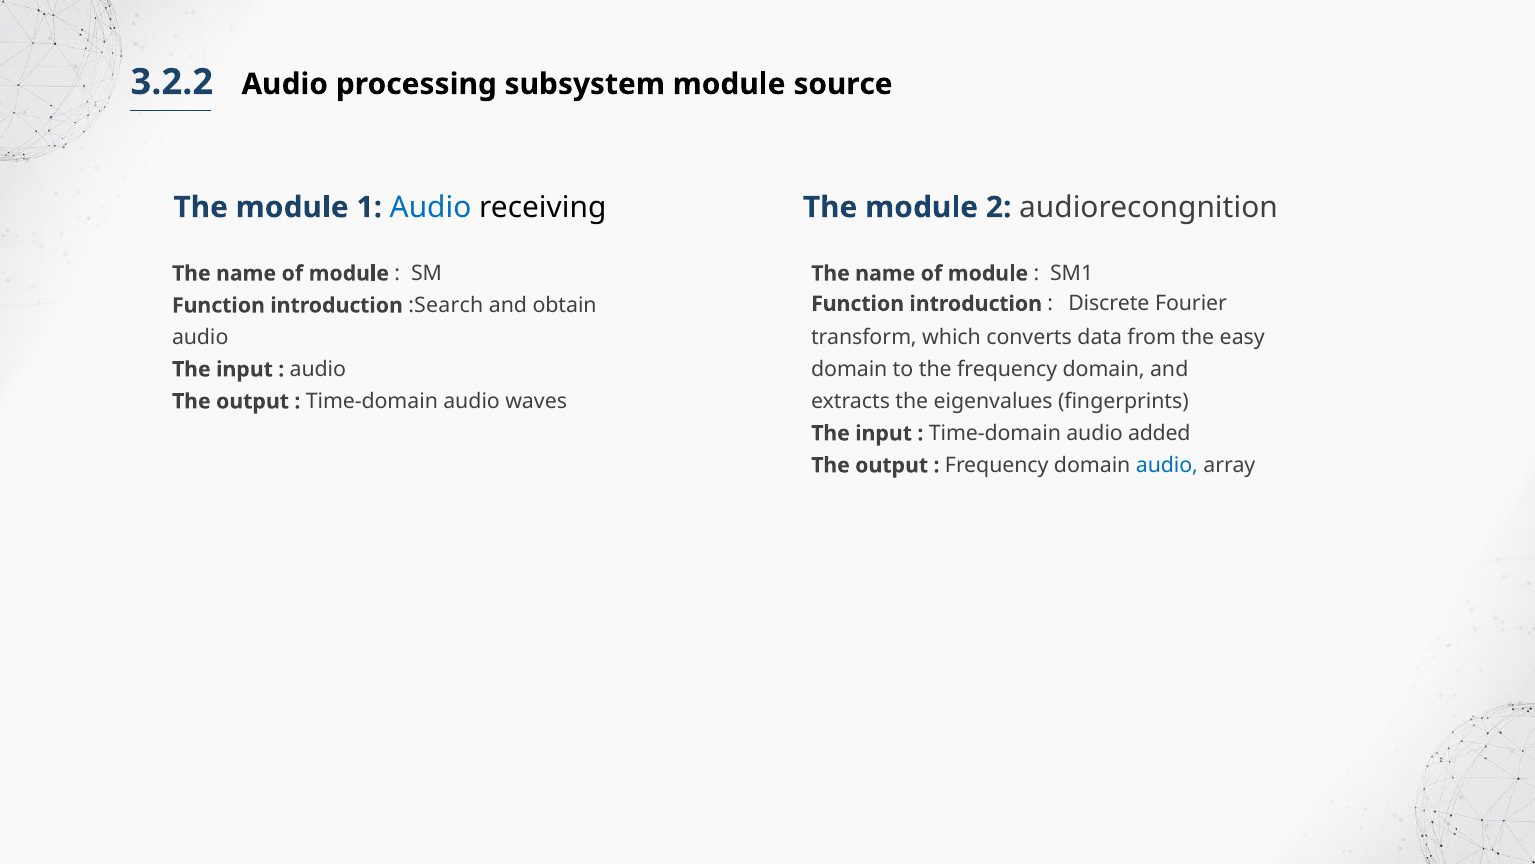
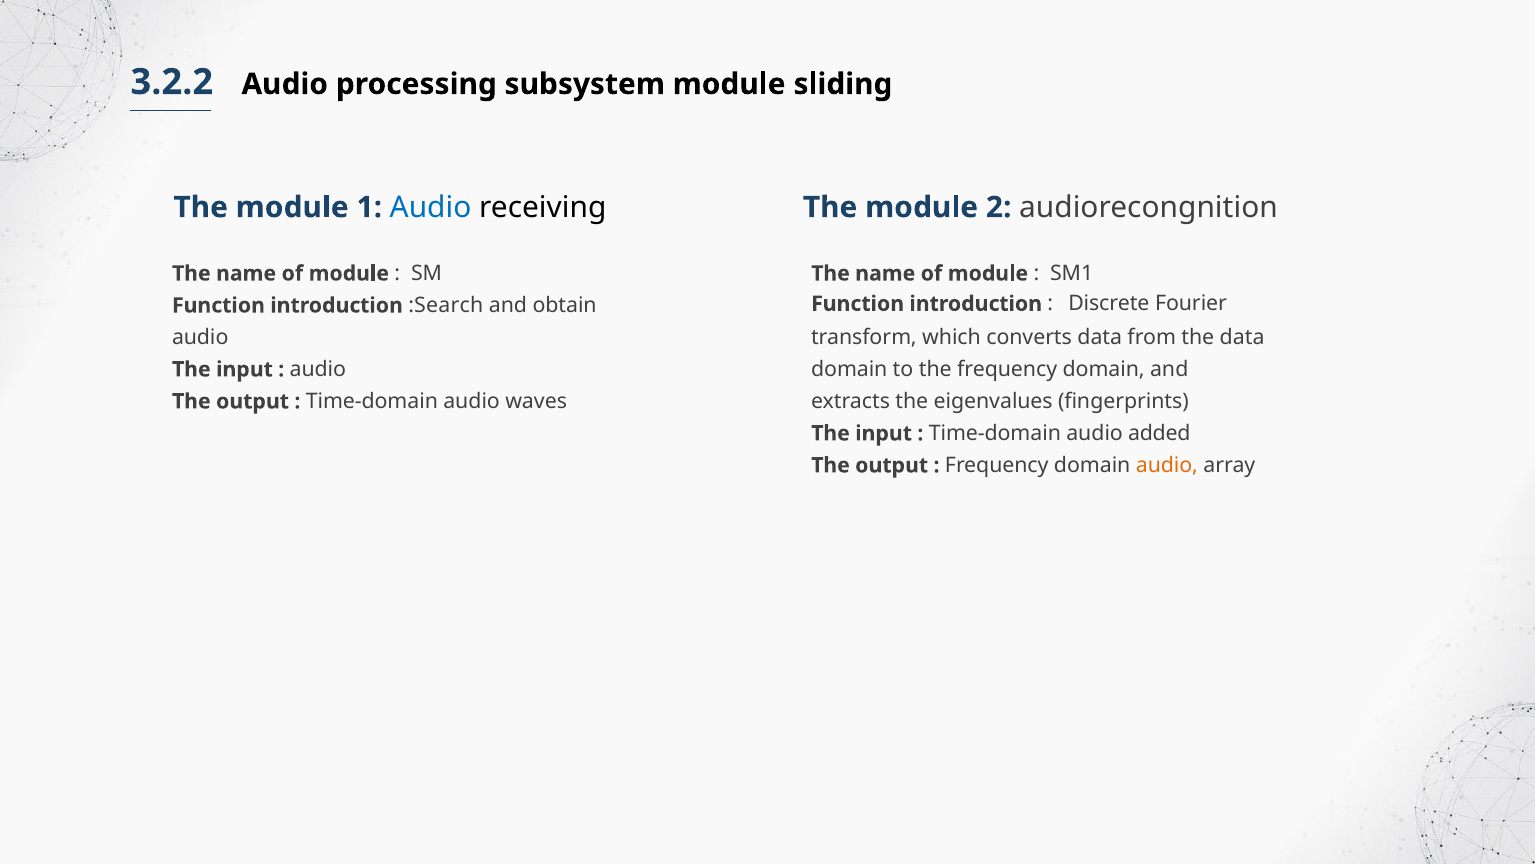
source: source -> sliding
the easy: easy -> data
audio at (1167, 465) colour: blue -> orange
